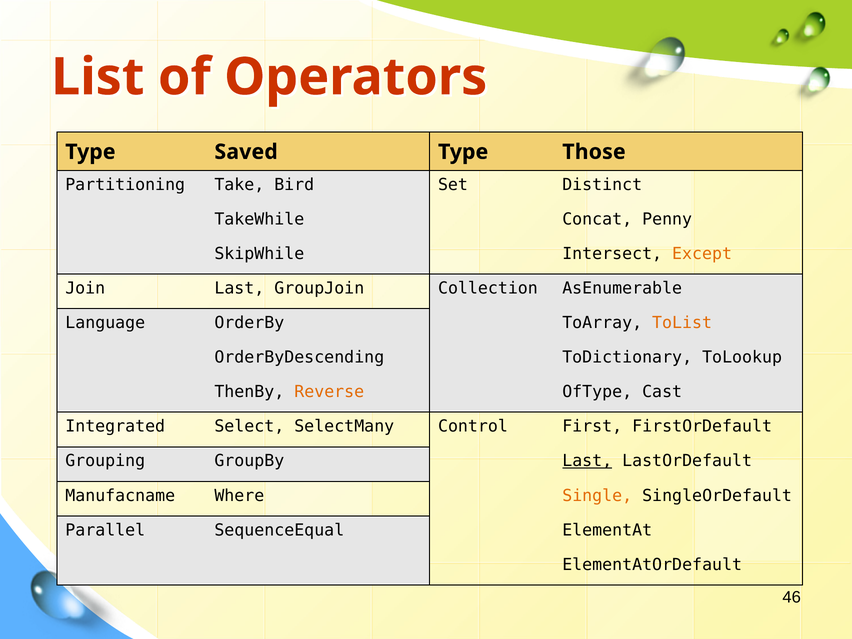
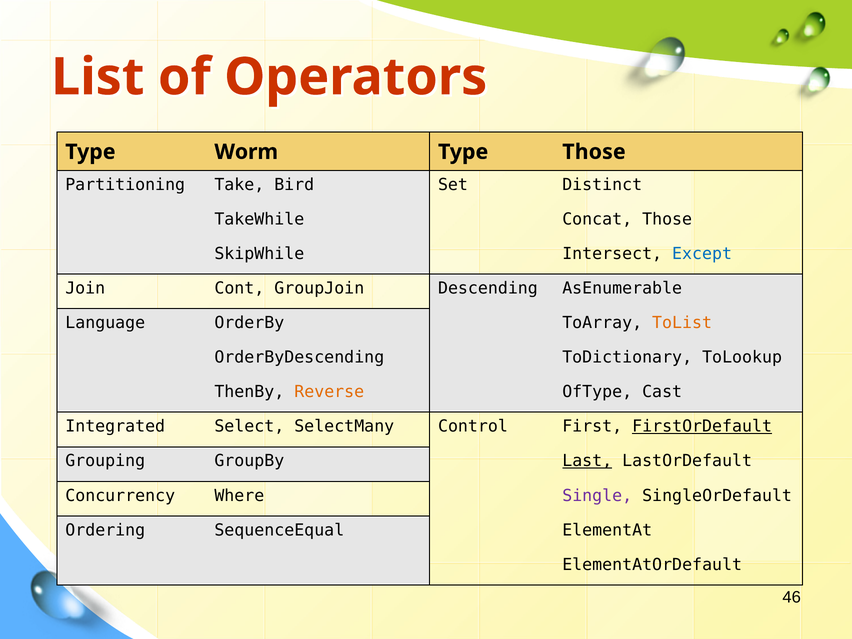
Saved: Saved -> Worm
Concat Penny: Penny -> Those
Except colour: orange -> blue
Join Last: Last -> Cont
Collection: Collection -> Descending
FirstOrDefault underline: none -> present
Manufacname: Manufacname -> Concurrency
Single colour: orange -> purple
Parallel: Parallel -> Ordering
